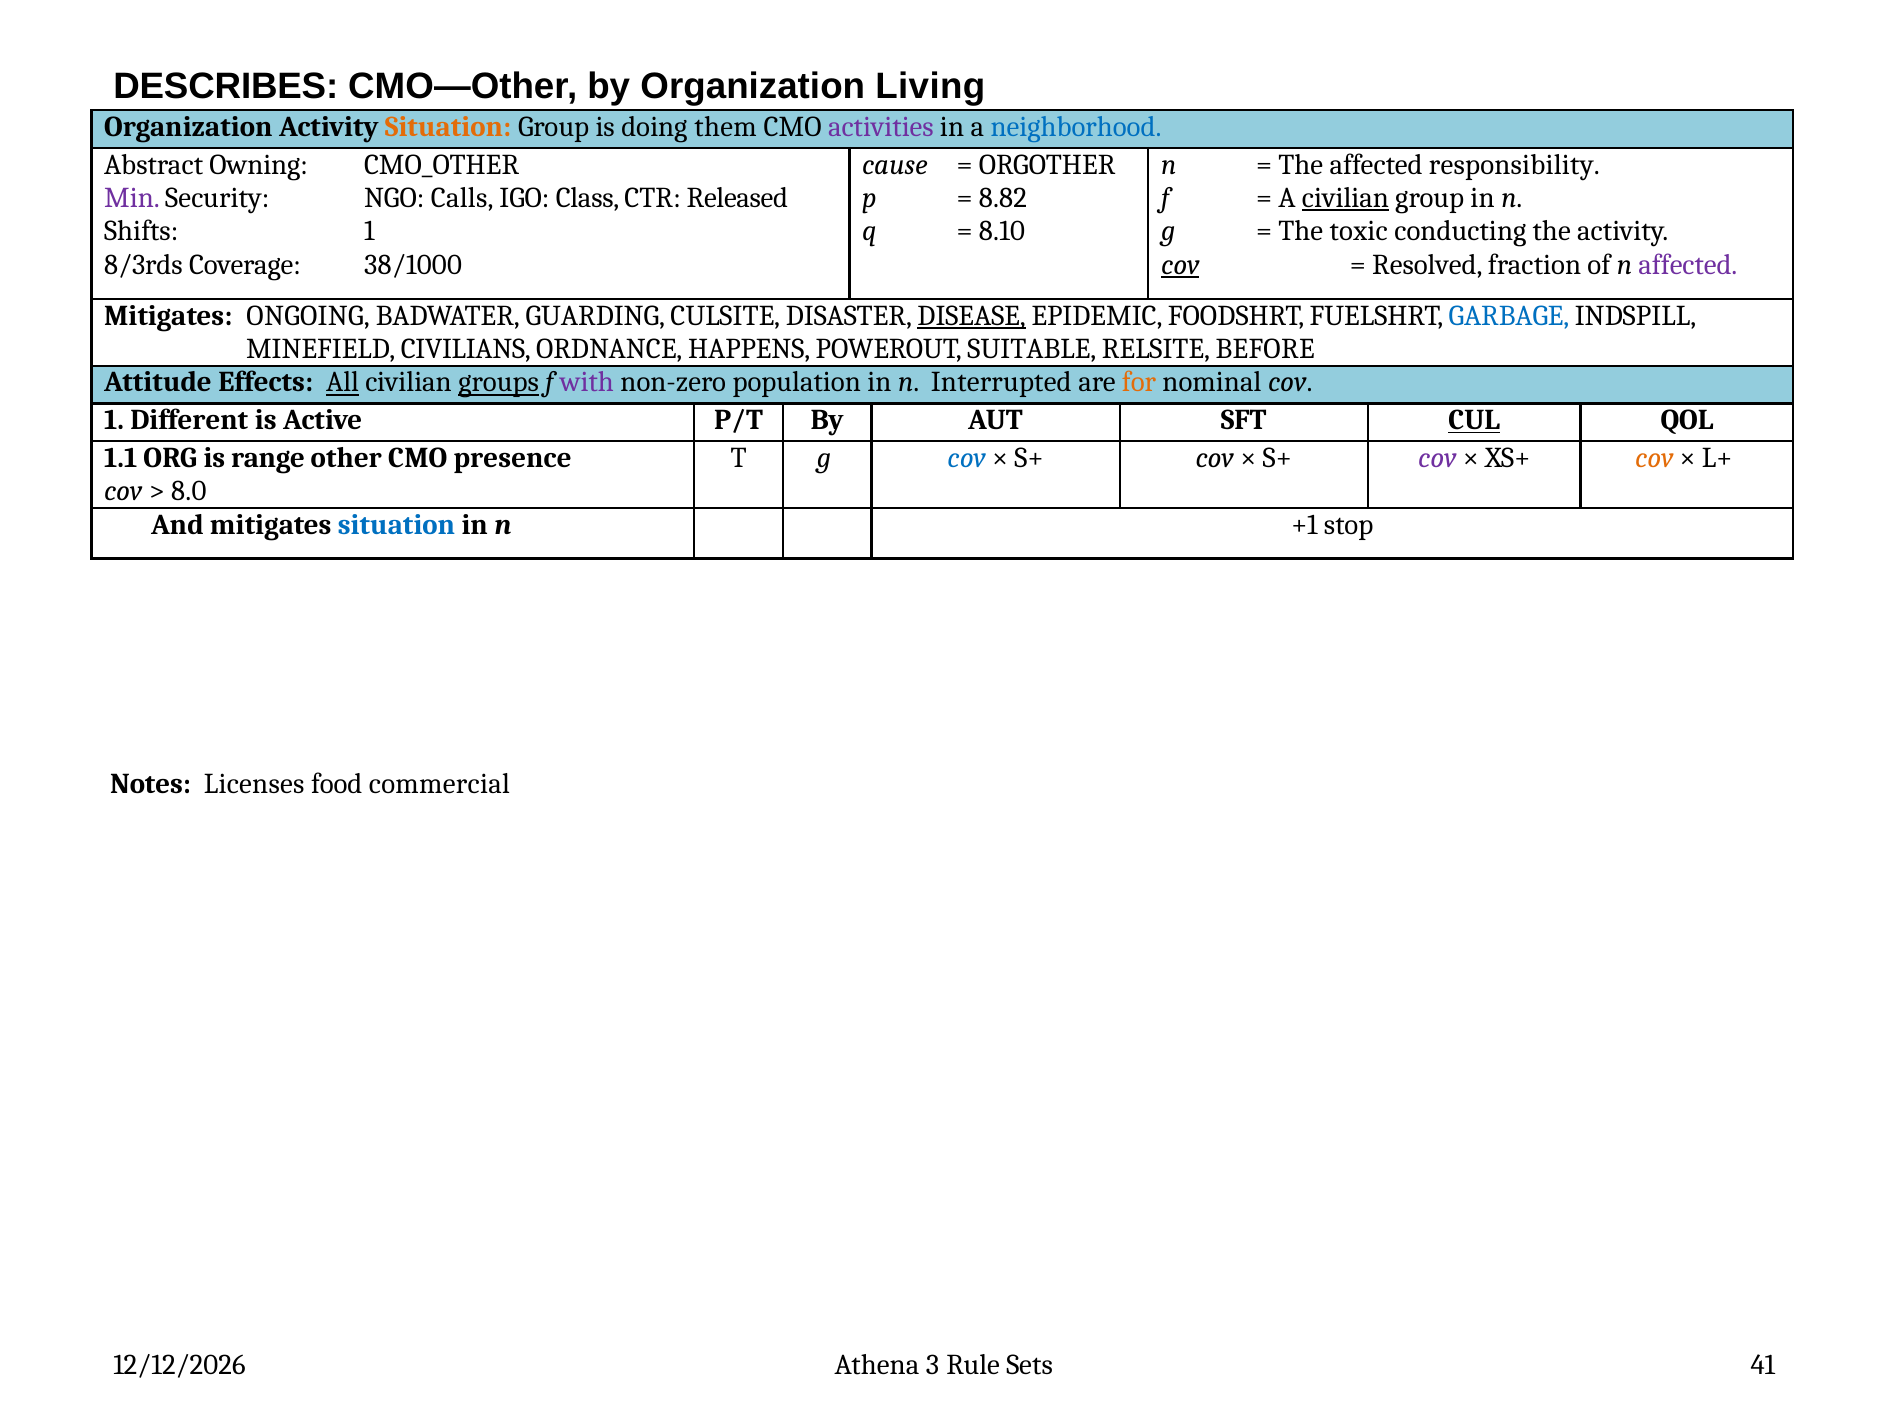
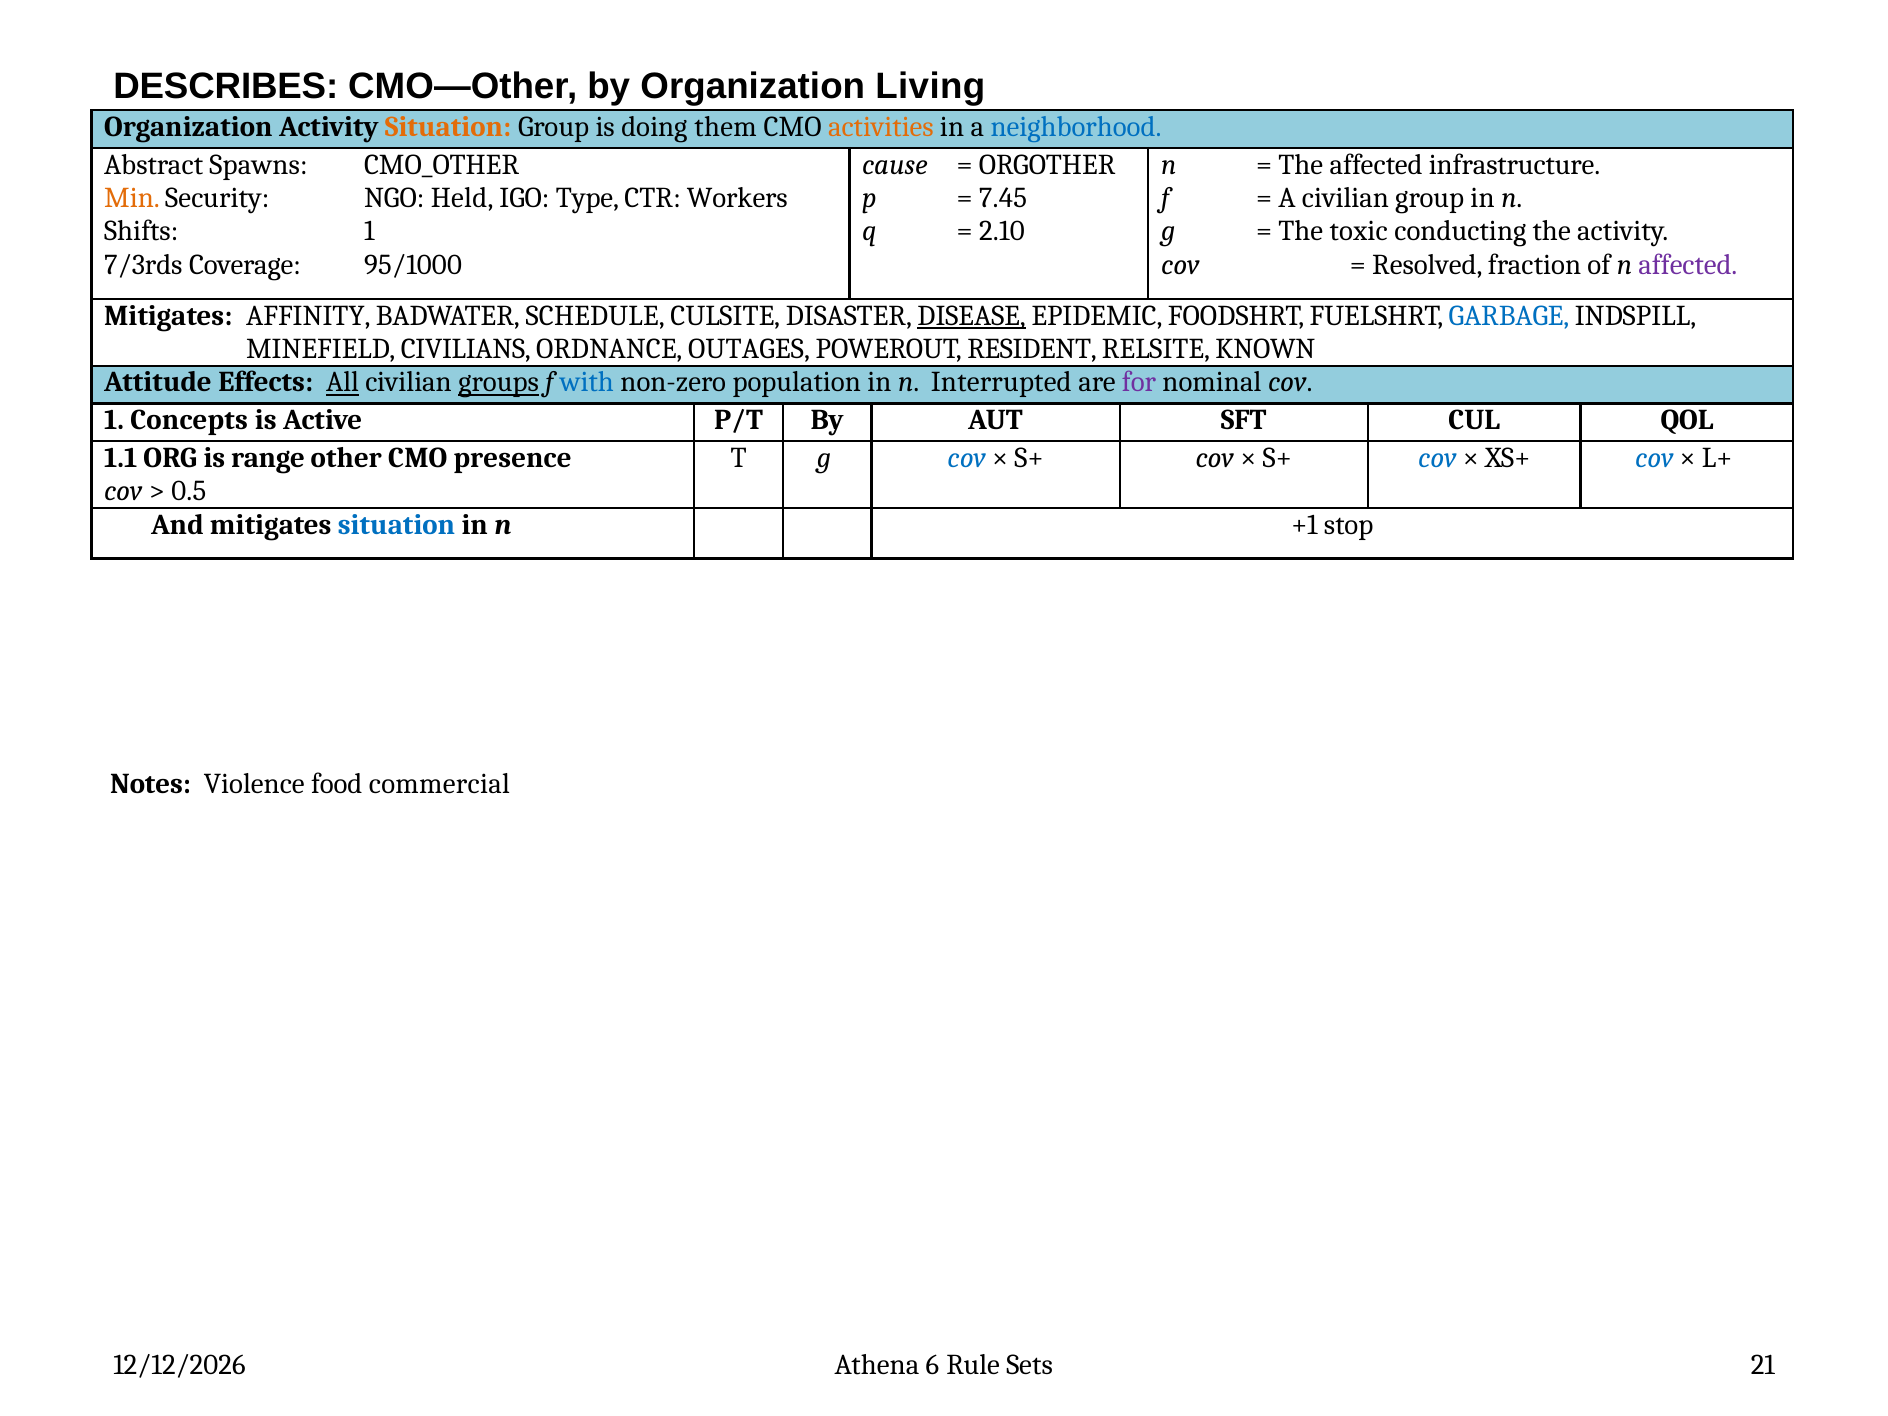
activities colour: purple -> orange
Owning: Owning -> Spawns
responsibility: responsibility -> infrastructure
Min colour: purple -> orange
Calls: Calls -> Held
Class: Class -> Type
Released: Released -> Workers
8.82: 8.82 -> 7.45
civilian at (1345, 198) underline: present -> none
8.10: 8.10 -> 2.10
8/3rds: 8/3rds -> 7/3rds
38/1000: 38/1000 -> 95/1000
cov at (1180, 265) underline: present -> none
ONGOING: ONGOING -> AFFINITY
GUARDING: GUARDING -> SCHEDULE
HAPPENS: HAPPENS -> OUTAGES
SUITABLE: SUITABLE -> RESIDENT
BEFORE: BEFORE -> KNOWN
with colour: purple -> blue
for colour: orange -> purple
Different: Different -> Concepts
CUL underline: present -> none
cov at (1437, 458) colour: purple -> blue
cov at (1654, 458) colour: orange -> blue
8.0: 8.0 -> 0.5
Licenses: Licenses -> Violence
3: 3 -> 6
41: 41 -> 21
